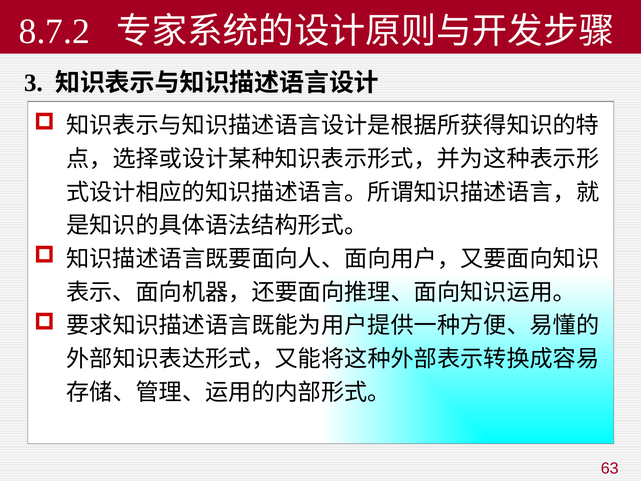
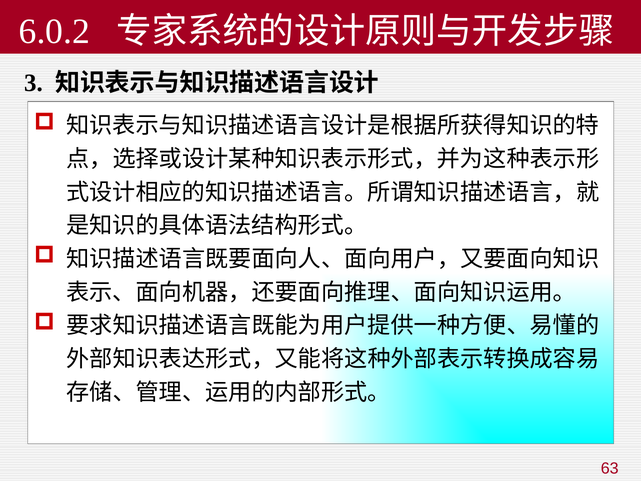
8.7.2: 8.7.2 -> 6.0.2
